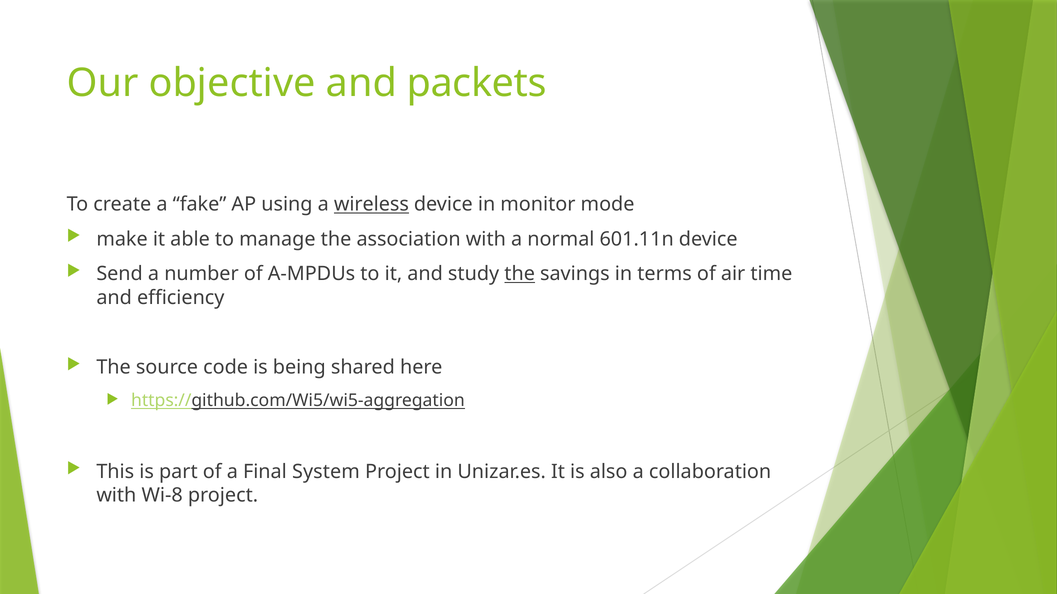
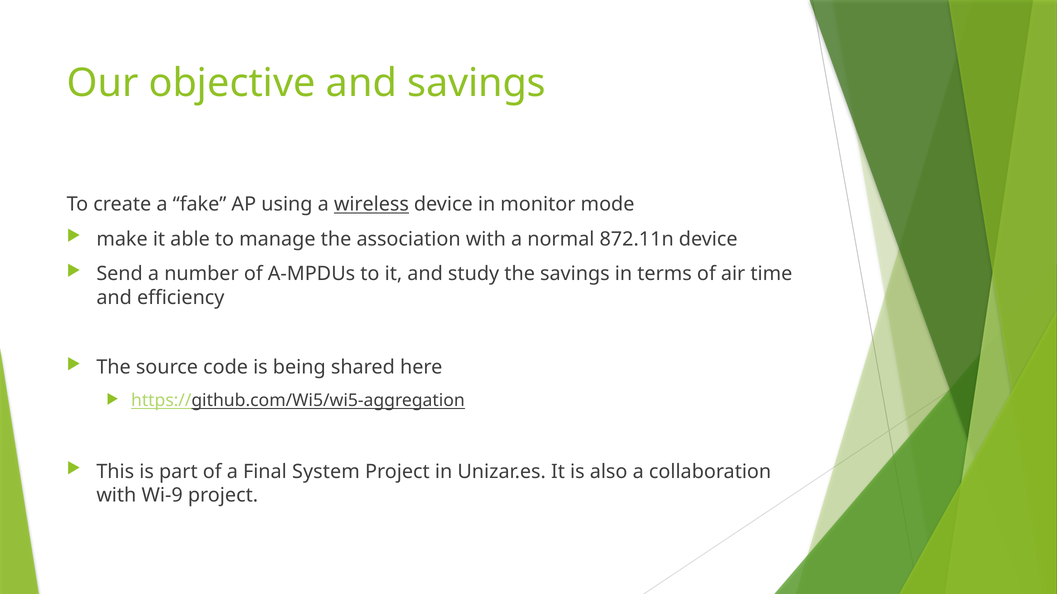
and packets: packets -> savings
601.11n: 601.11n -> 872.11n
the at (520, 274) underline: present -> none
Wi-8: Wi-8 -> Wi-9
